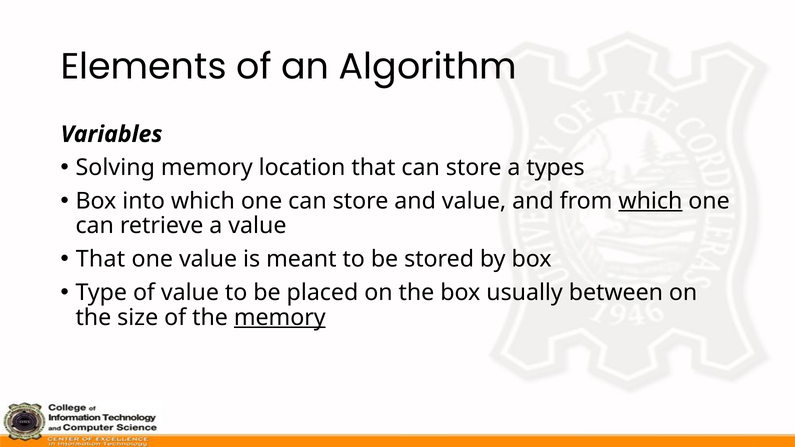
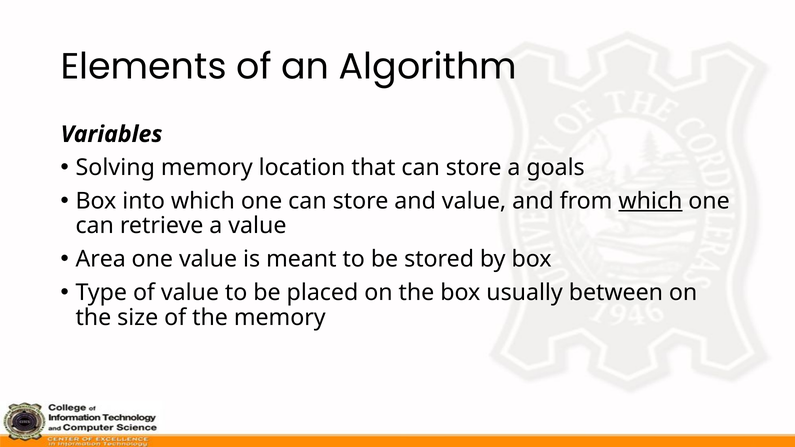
types: types -> goals
That at (100, 259): That -> Area
memory at (280, 318) underline: present -> none
